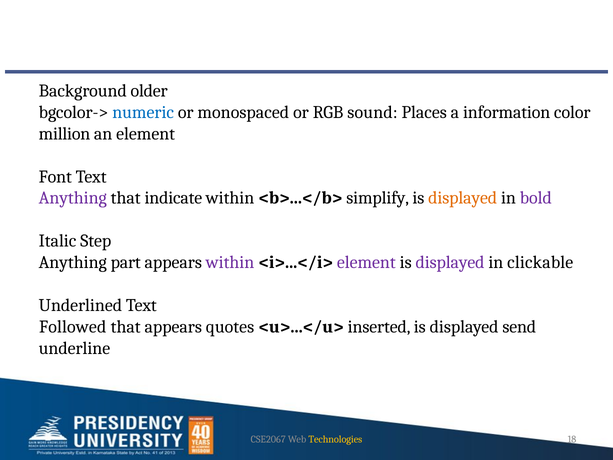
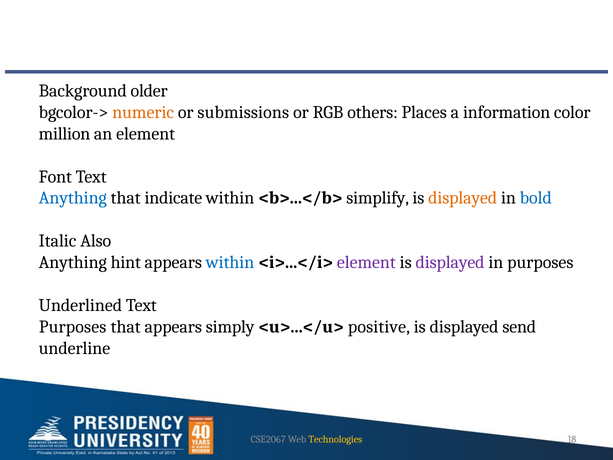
numeric colour: blue -> orange
monospaced: monospaced -> submissions
sound: sound -> others
Anything at (73, 198) colour: purple -> blue
bold colour: purple -> blue
Step: Step -> Also
part: part -> hint
within at (230, 262) colour: purple -> blue
in clickable: clickable -> purposes
Followed at (73, 327): Followed -> Purposes
quotes: quotes -> simply
inserted: inserted -> positive
